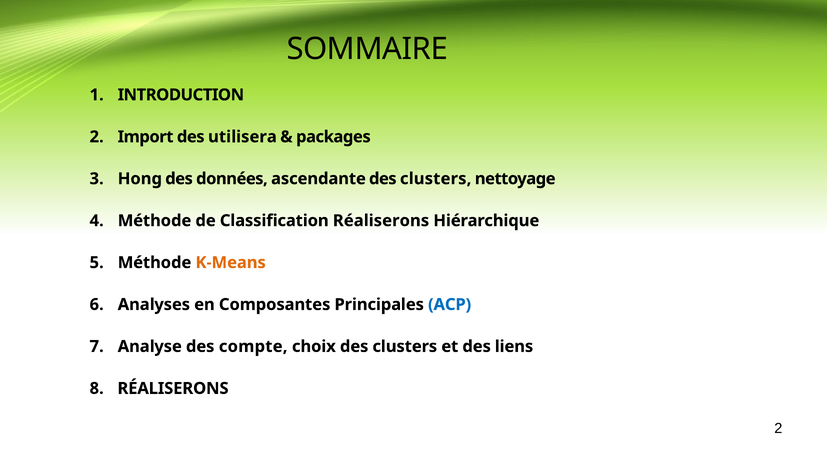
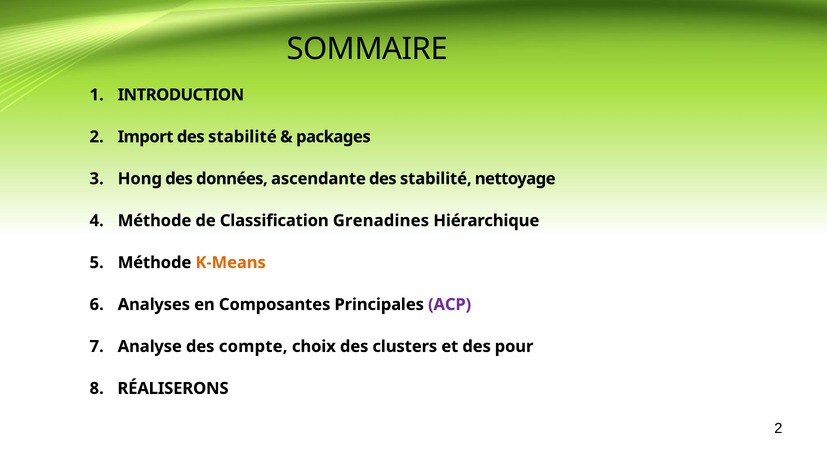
Import des utilisera: utilisera -> stabilité
clusters at (436, 179): clusters -> stabilité
Classification Réaliserons: Réaliserons -> Grenadines
ACP colour: blue -> purple
liens: liens -> pour
